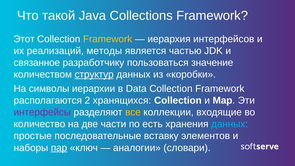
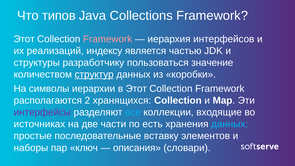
такой: такой -> типов
Framework at (108, 39) colour: yellow -> pink
методы: методы -> индексу
связанное: связанное -> структуры
в Data: Data -> Этот
все colour: yellow -> light blue
количество: количество -> источниках
пар underline: present -> none
аналогии: аналогии -> описания
